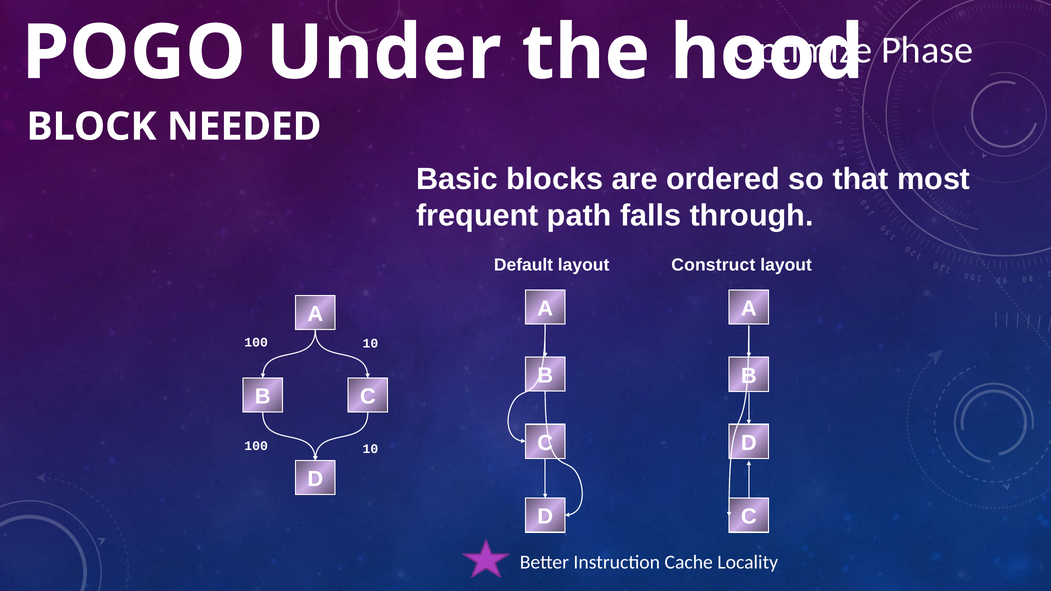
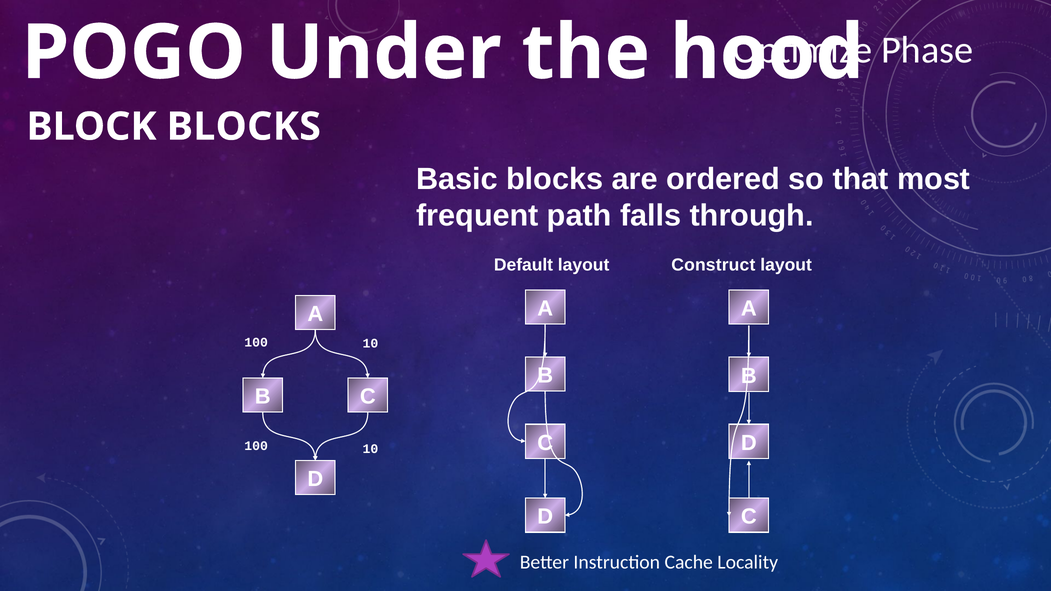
BLOCK NEEDED: NEEDED -> BLOCKS
